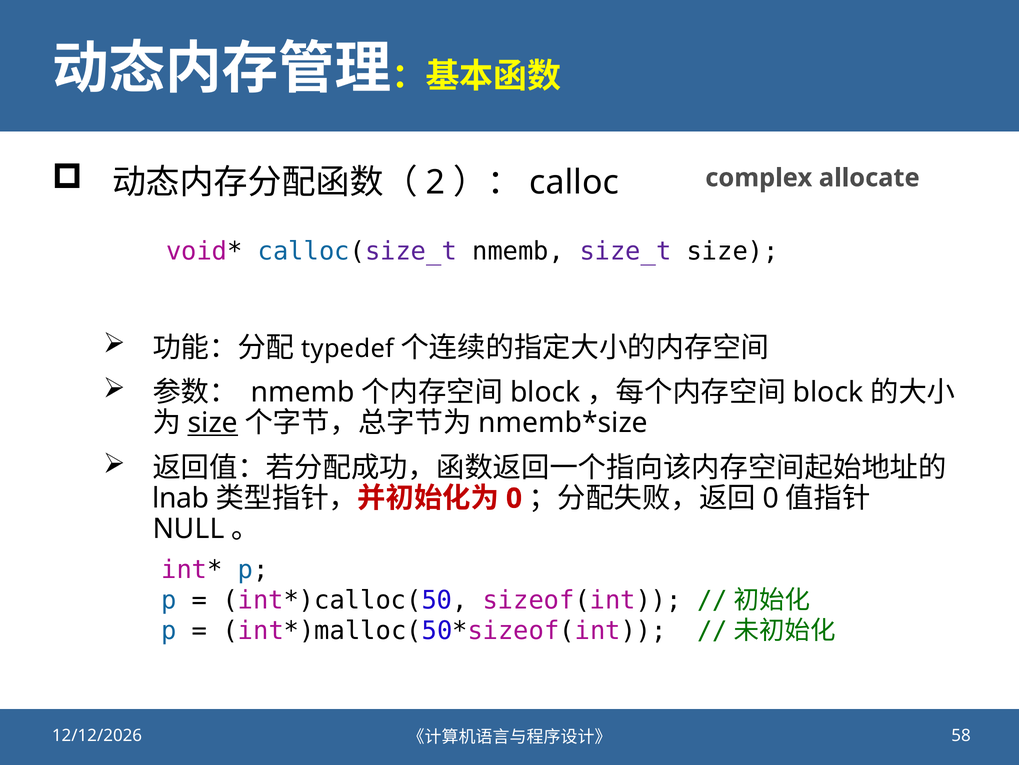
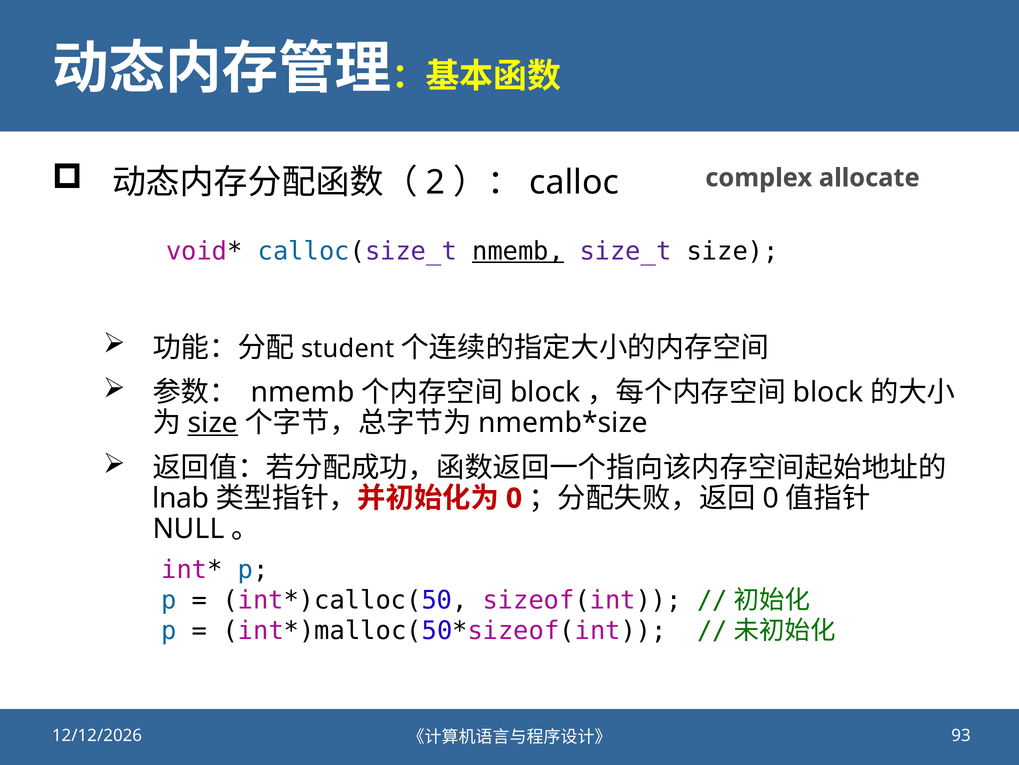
nmemb at (518, 251) underline: none -> present
typedef: typedef -> student
58: 58 -> 93
